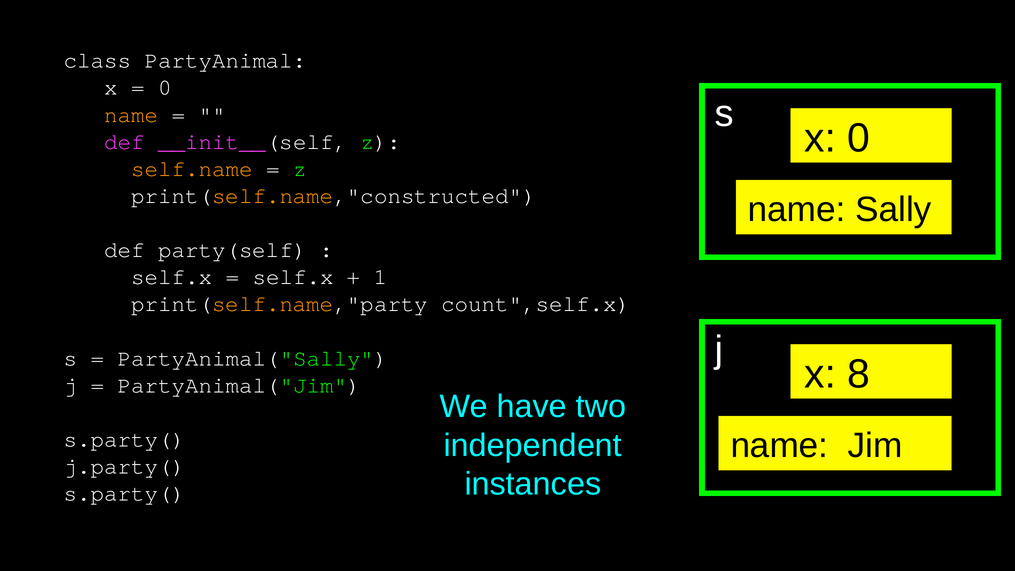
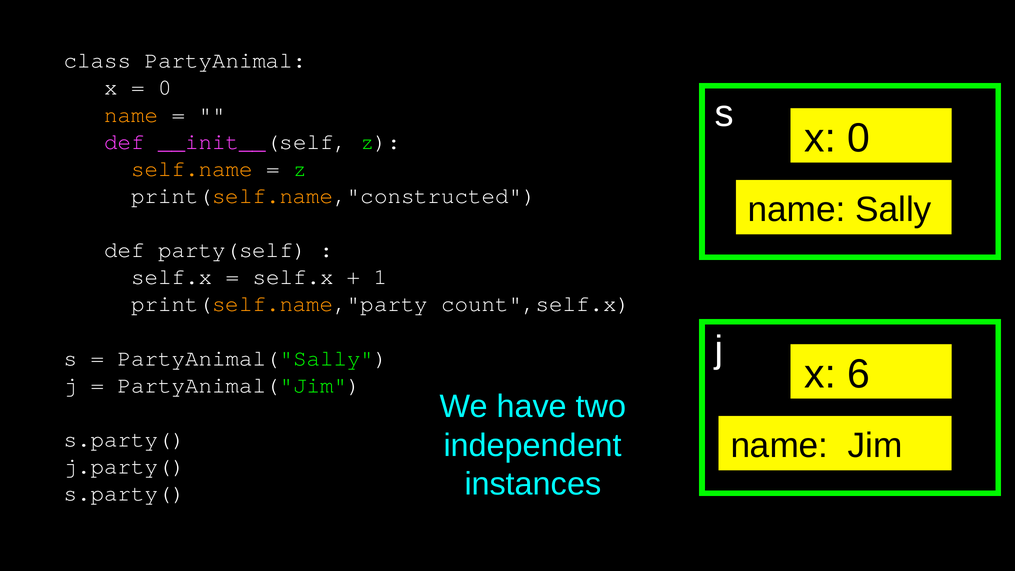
8: 8 -> 6
